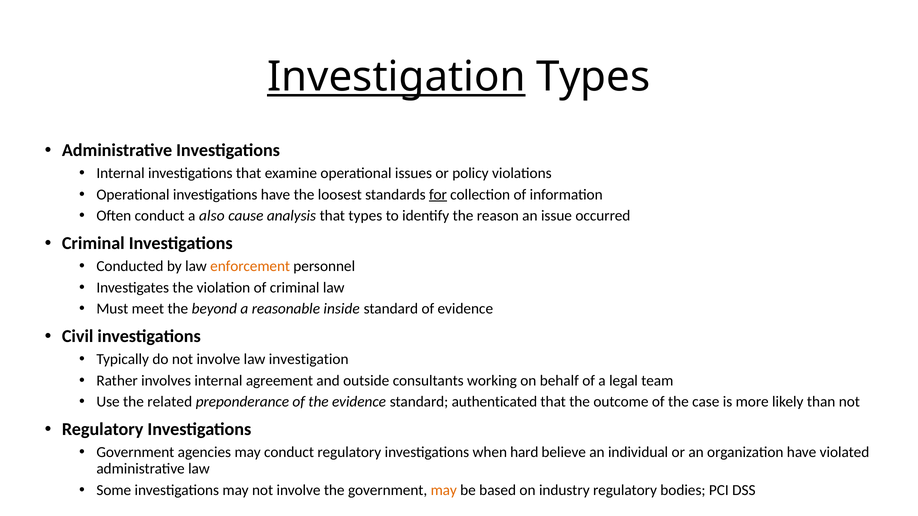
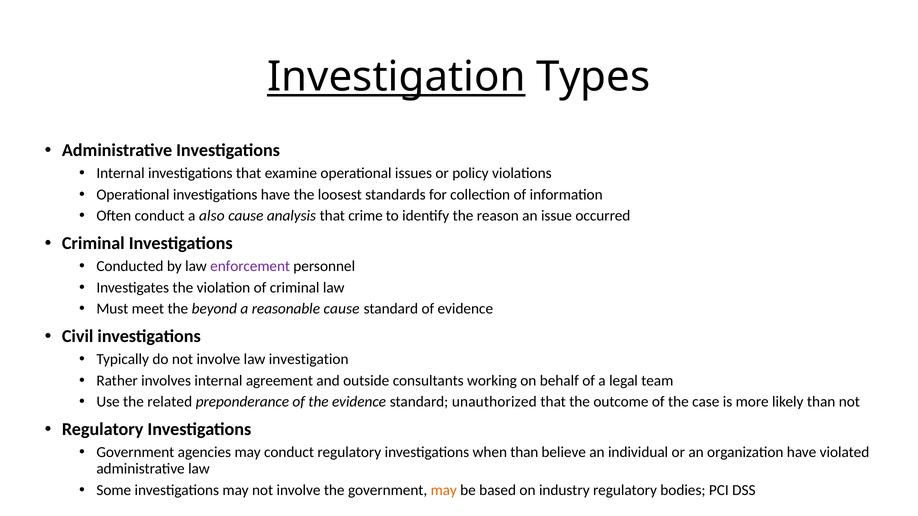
for underline: present -> none
that types: types -> crime
enforcement colour: orange -> purple
reasonable inside: inside -> cause
authenticated: authenticated -> unauthorized
when hard: hard -> than
